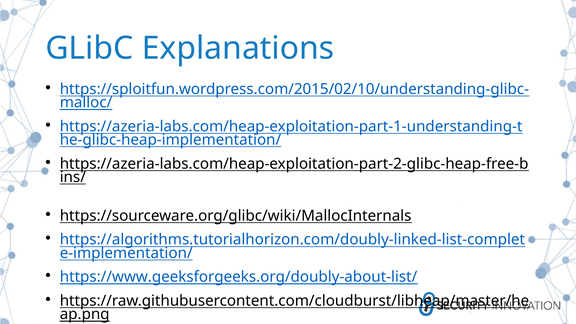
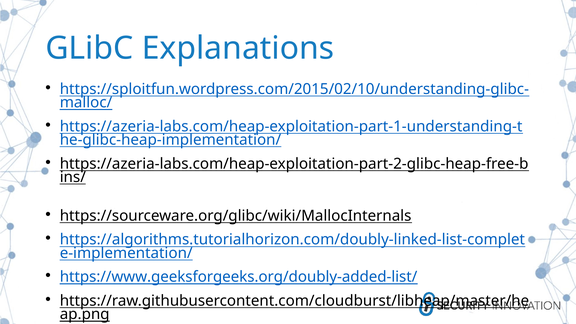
https://www.geeksforgeeks.org/doubly-about-list/: https://www.geeksforgeeks.org/doubly-about-list/ -> https://www.geeksforgeeks.org/doubly-added-list/
